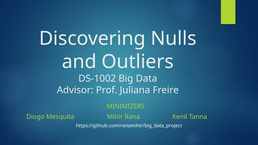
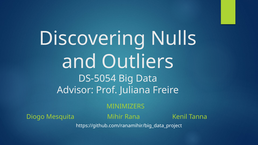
DS-1002: DS-1002 -> DS-5054
